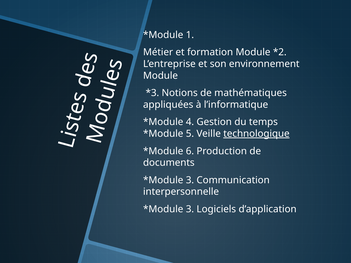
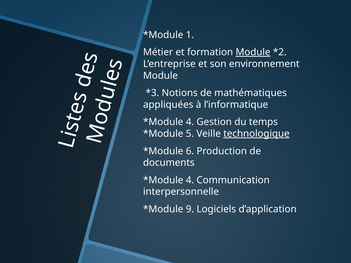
Module at (253, 52) underline: none -> present
3 at (190, 180): 3 -> 4
3 at (190, 209): 3 -> 9
